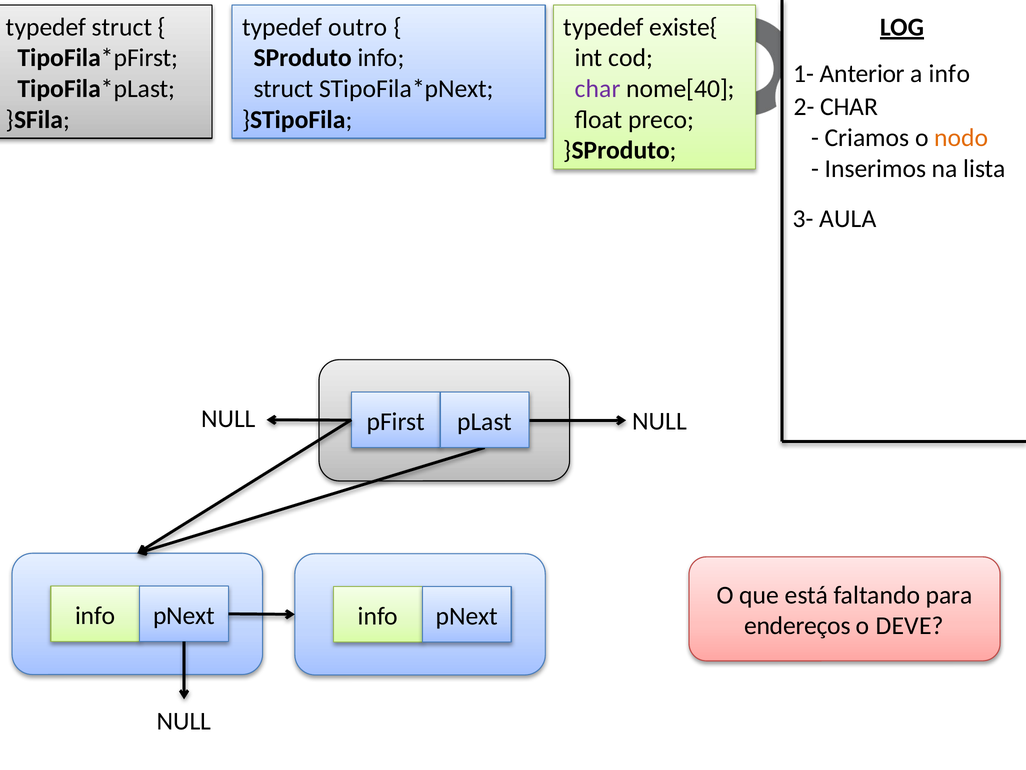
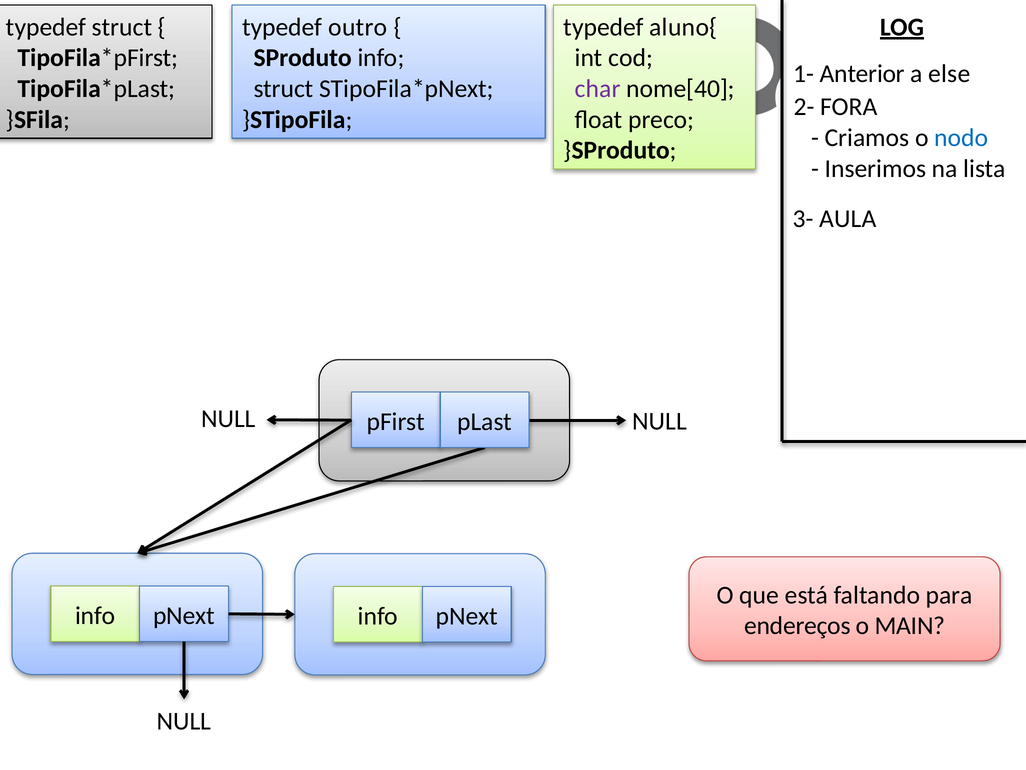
existe{: existe{ -> aluno{
a info: info -> else
2- CHAR: CHAR -> FORA
nodo colour: orange -> blue
DEVE: DEVE -> MAIN
